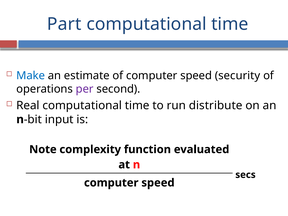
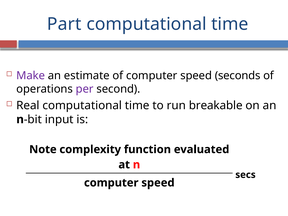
Make colour: blue -> purple
security: security -> seconds
distribute: distribute -> breakable
